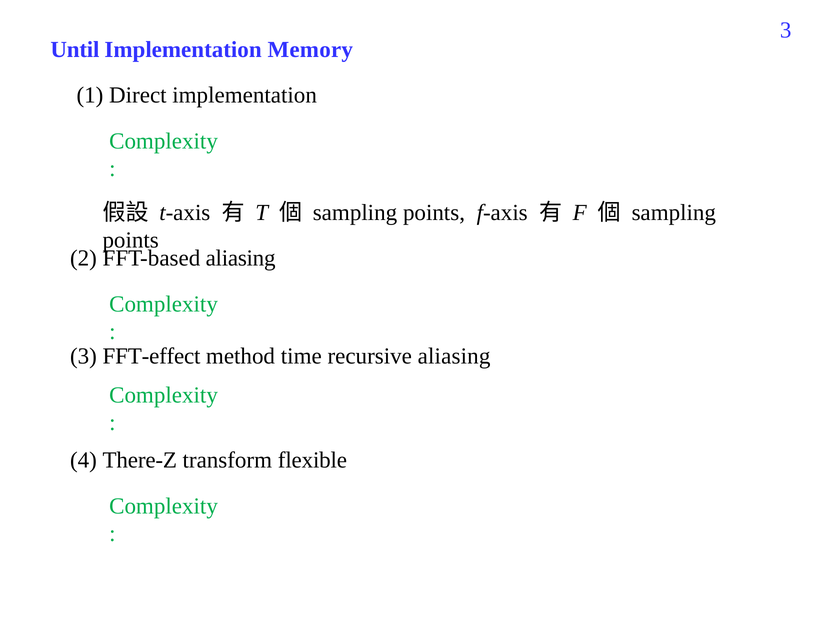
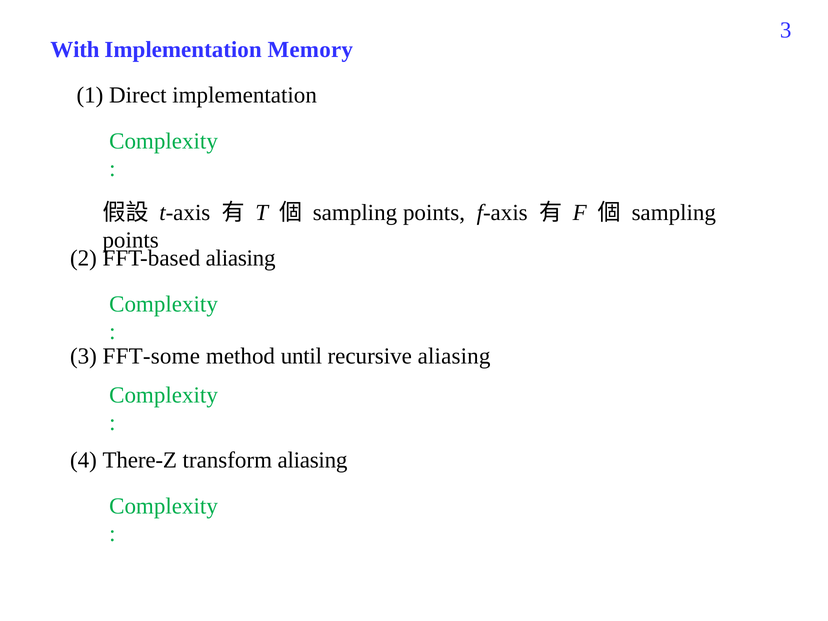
Until: Until -> With
FFT-effect: FFT-effect -> FFT-some
time: time -> until
transform flexible: flexible -> aliasing
